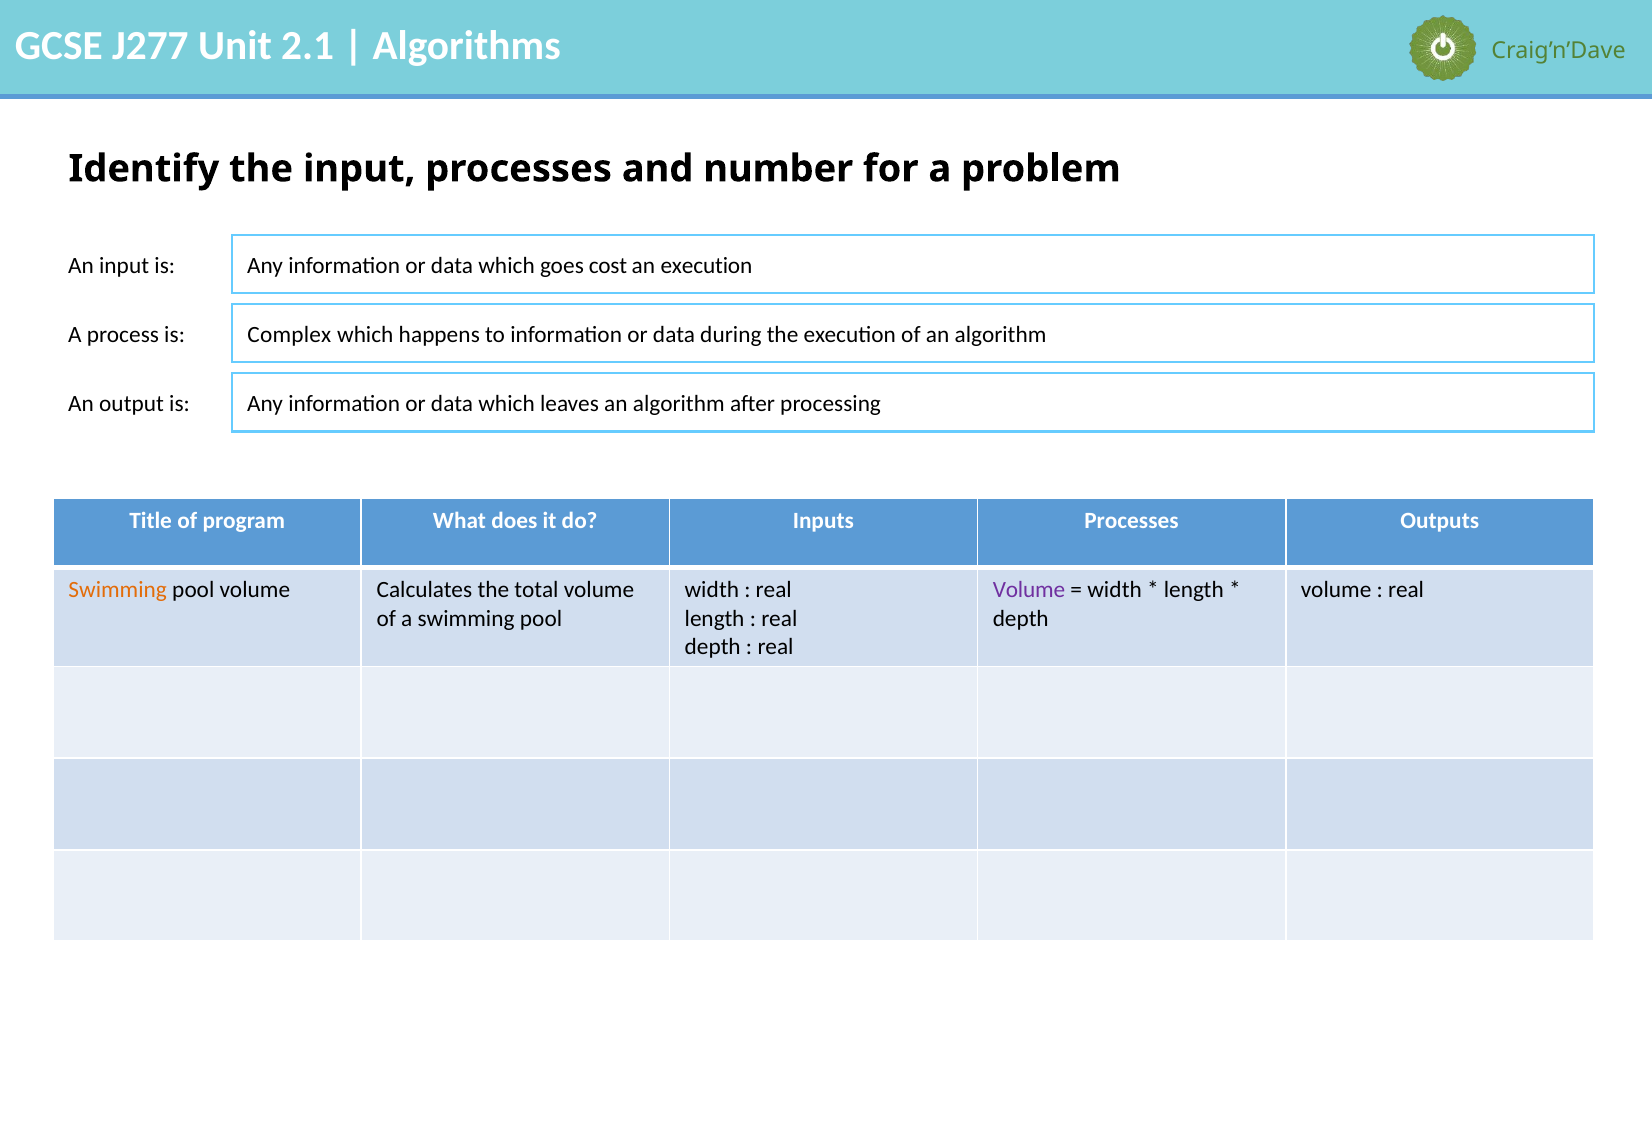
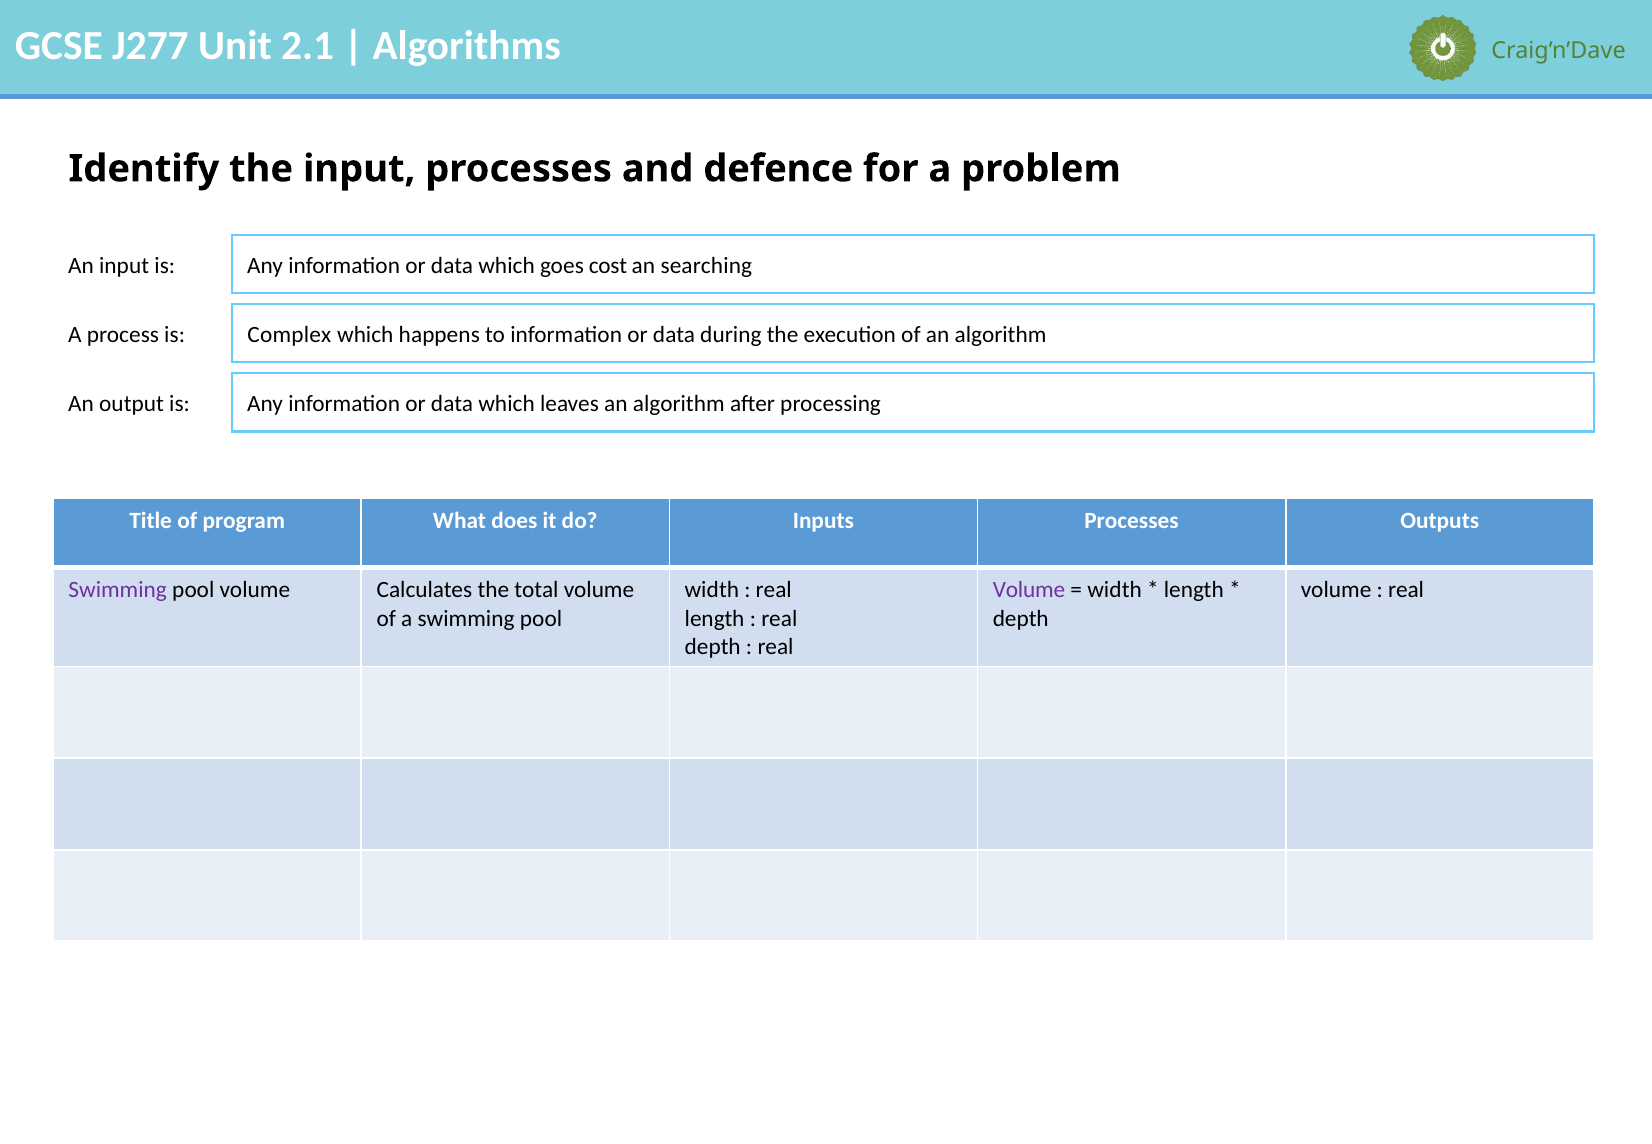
number: number -> defence
an execution: execution -> searching
Swimming at (118, 589) colour: orange -> purple
